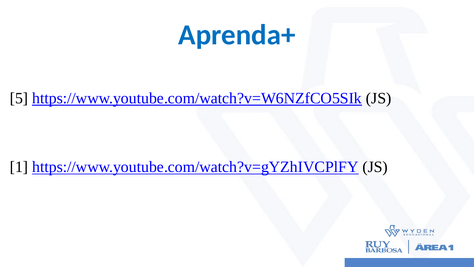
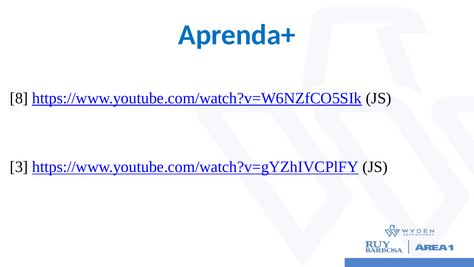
5: 5 -> 8
1: 1 -> 3
